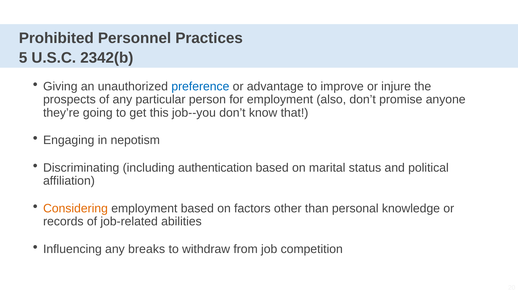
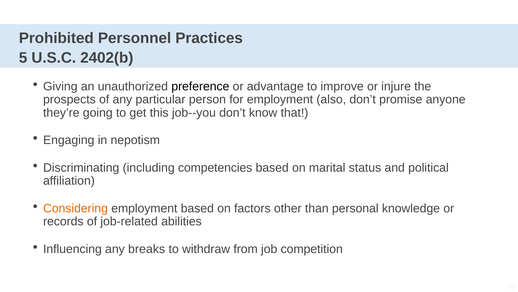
2342(b: 2342(b -> 2402(b
preference colour: blue -> black
authentication: authentication -> competencies
